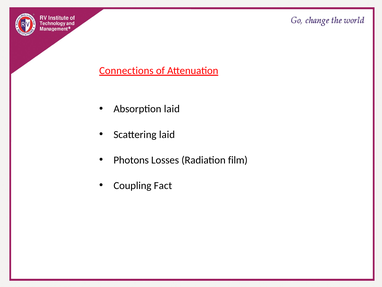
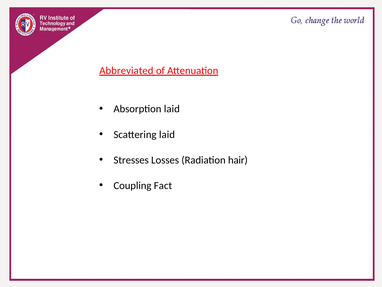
Connections: Connections -> Abbreviated
Photons: Photons -> Stresses
film: film -> hair
